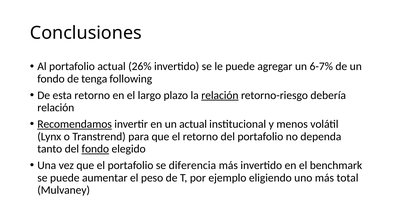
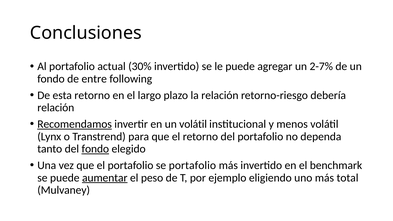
26%: 26% -> 30%
6-7%: 6-7% -> 2-7%
tenga: tenga -> entre
relación at (220, 95) underline: present -> none
un actual: actual -> volátil
se diferencia: diferencia -> portafolio
aumentar underline: none -> present
